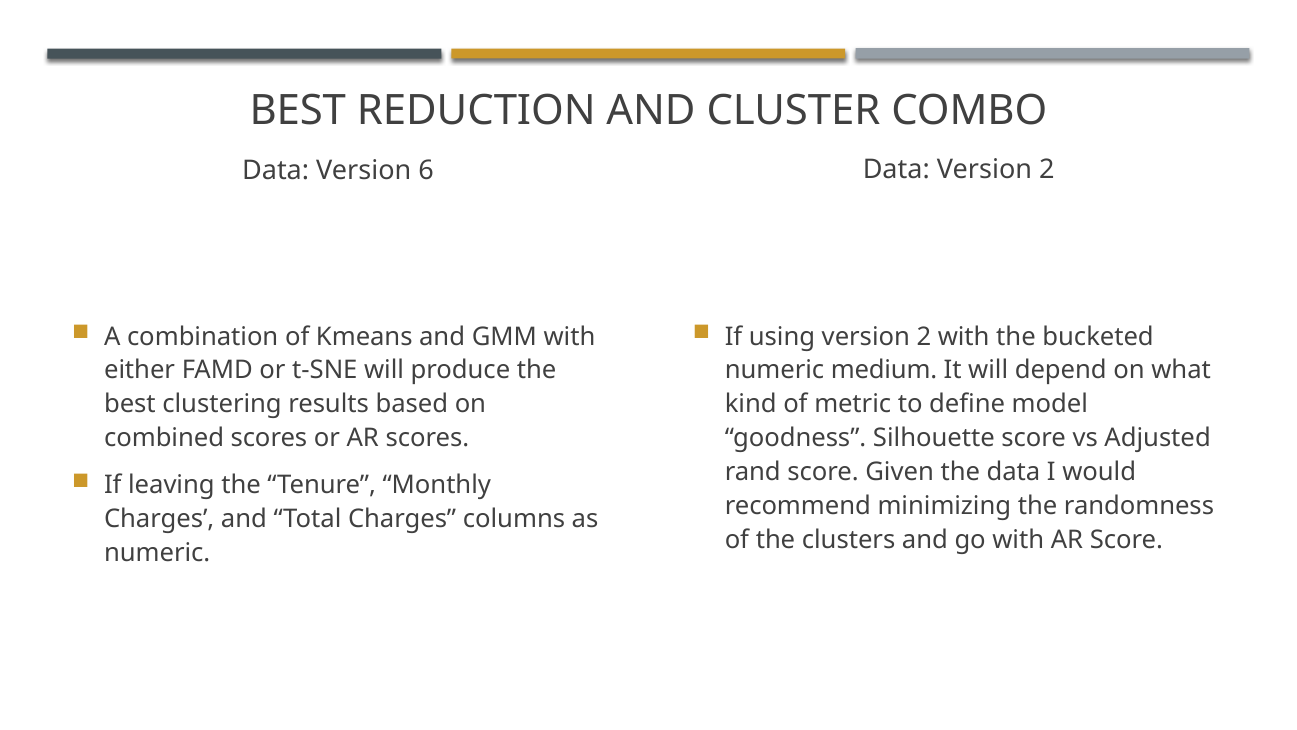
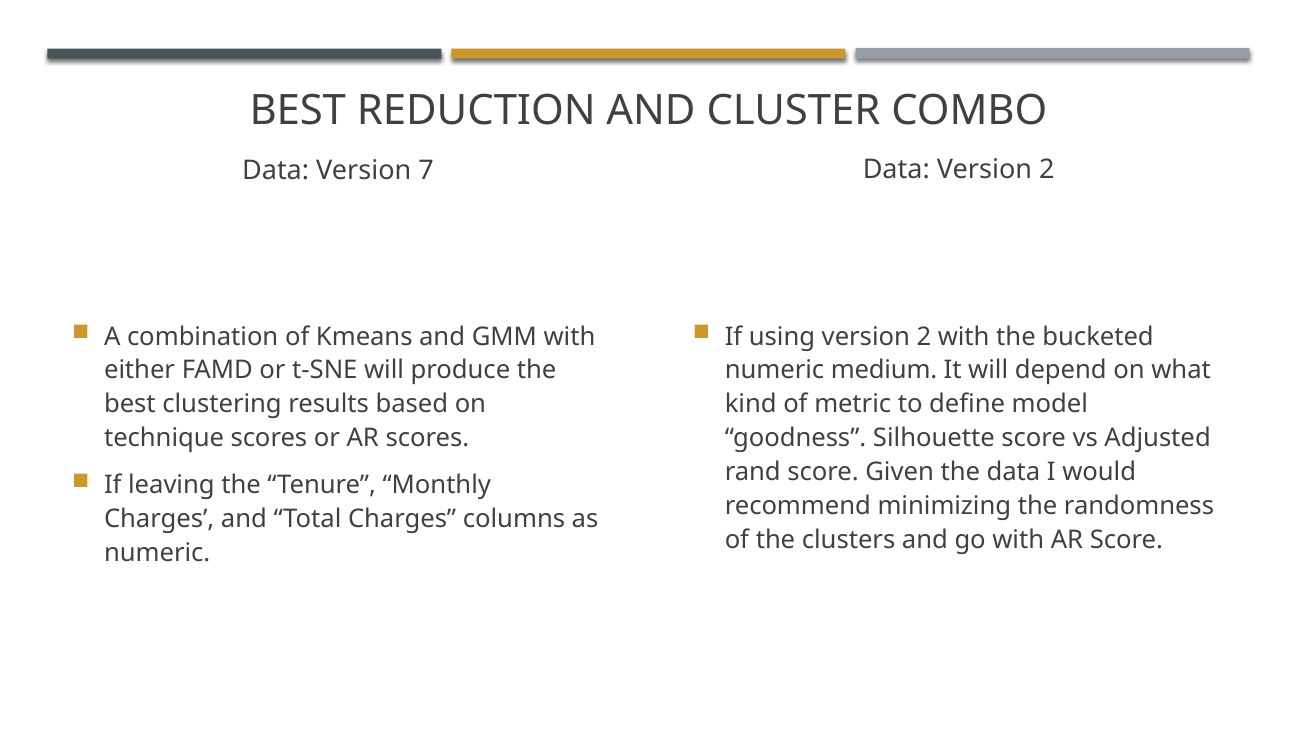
6: 6 -> 7
combined: combined -> technique
